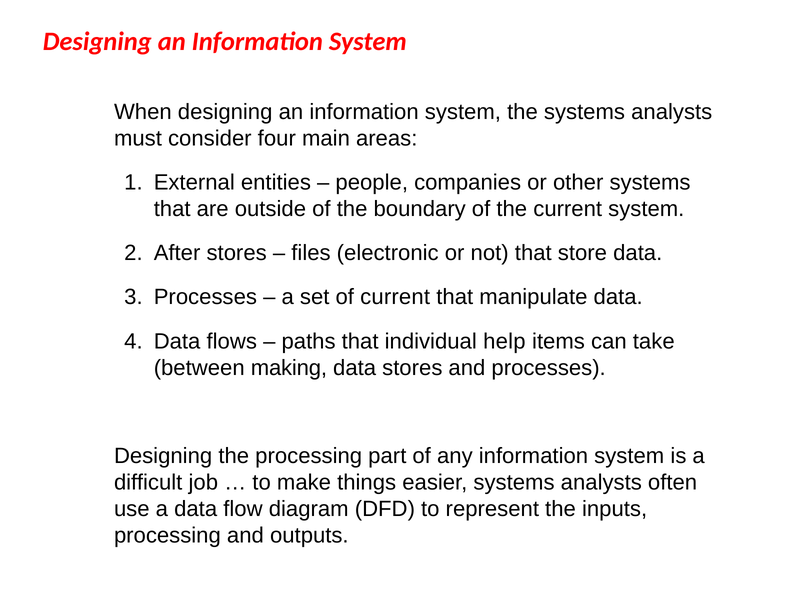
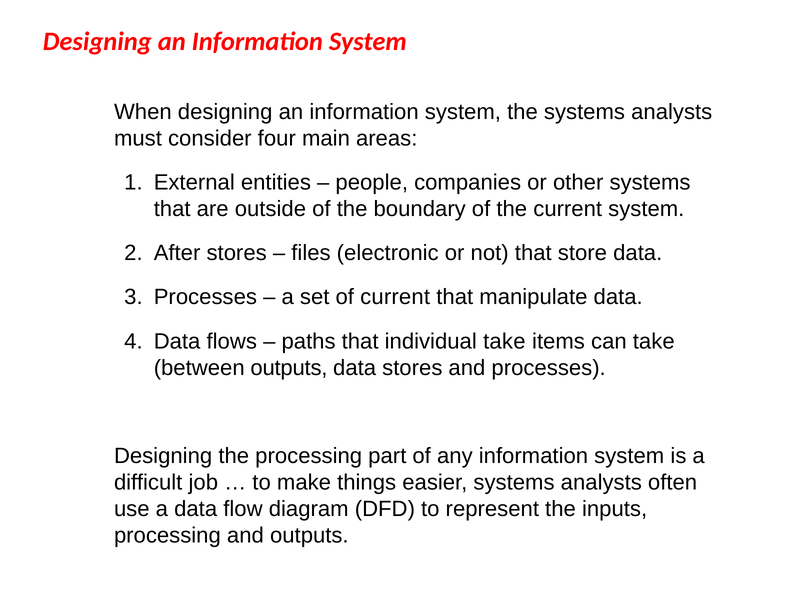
individual help: help -> take
between making: making -> outputs
